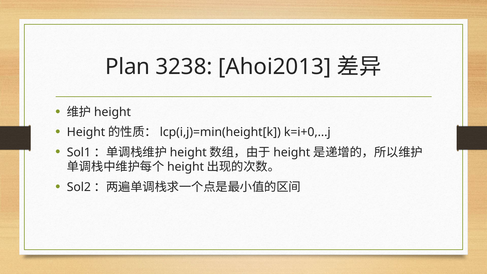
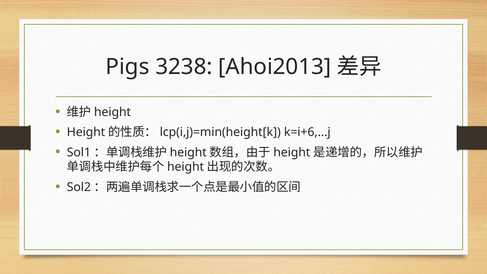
Plan: Plan -> Pigs
k=i+0,...j: k=i+0,...j -> k=i+6,...j
